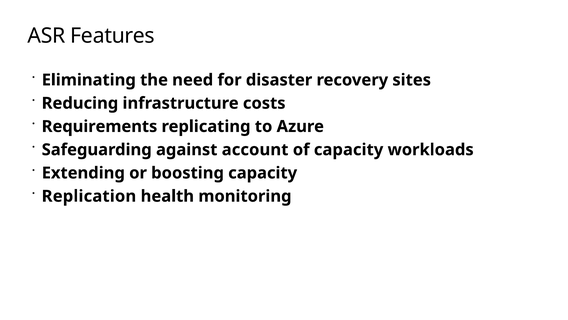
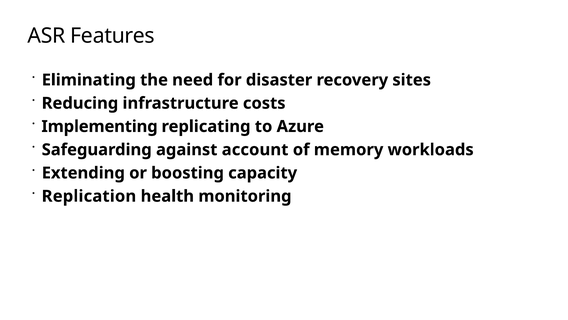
Requirements: Requirements -> Implementing
of capacity: capacity -> memory
